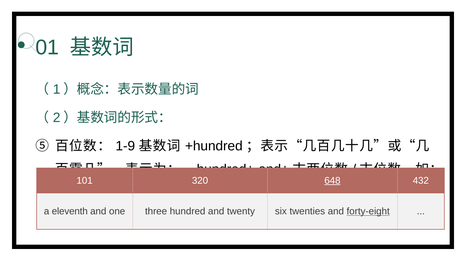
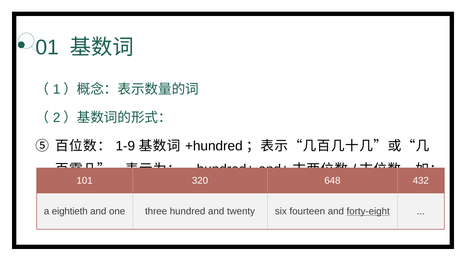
648 underline: present -> none
eleventh: eleventh -> eightieth
twenties: twenties -> fourteen
